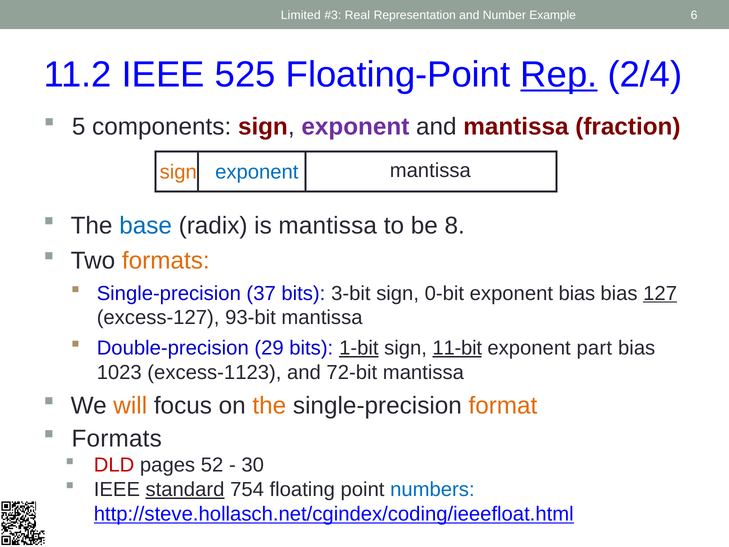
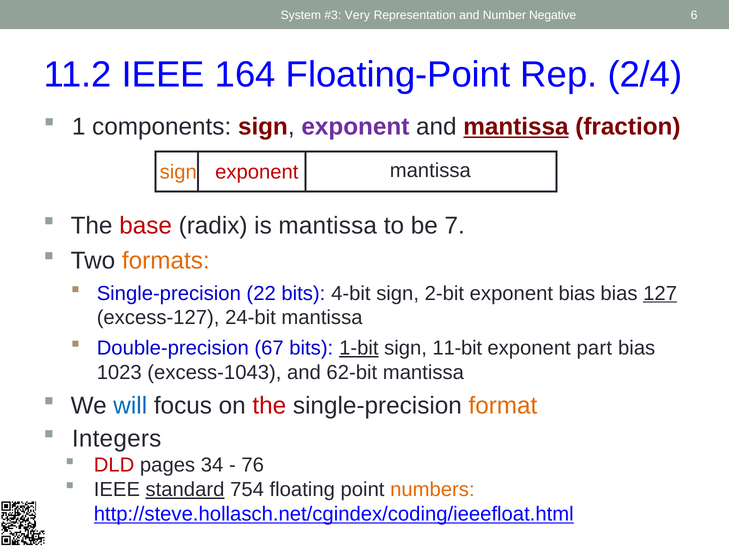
Limited: Limited -> System
Real: Real -> Very
Example: Example -> Negative
525: 525 -> 164
Rep underline: present -> none
5: 5 -> 1
mantissa at (516, 127) underline: none -> present
exponent at (257, 172) colour: blue -> red
base colour: blue -> red
8: 8 -> 7
37: 37 -> 22
3-bit: 3-bit -> 4-bit
0-bit: 0-bit -> 2-bit
93-bit: 93-bit -> 24-bit
29: 29 -> 67
11-bit underline: present -> none
excess-1123: excess-1123 -> excess-1043
72-bit: 72-bit -> 62-bit
will colour: orange -> blue
the at (269, 405) colour: orange -> red
Formats at (117, 439): Formats -> Integers
52: 52 -> 34
30: 30 -> 76
numbers colour: blue -> orange
